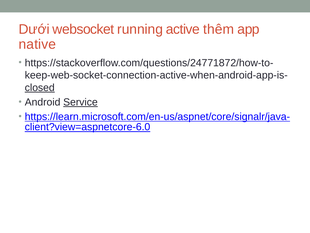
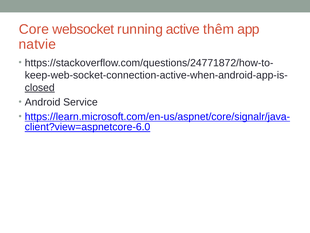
Dưới: Dưới -> Core
native: native -> natvie
Service underline: present -> none
